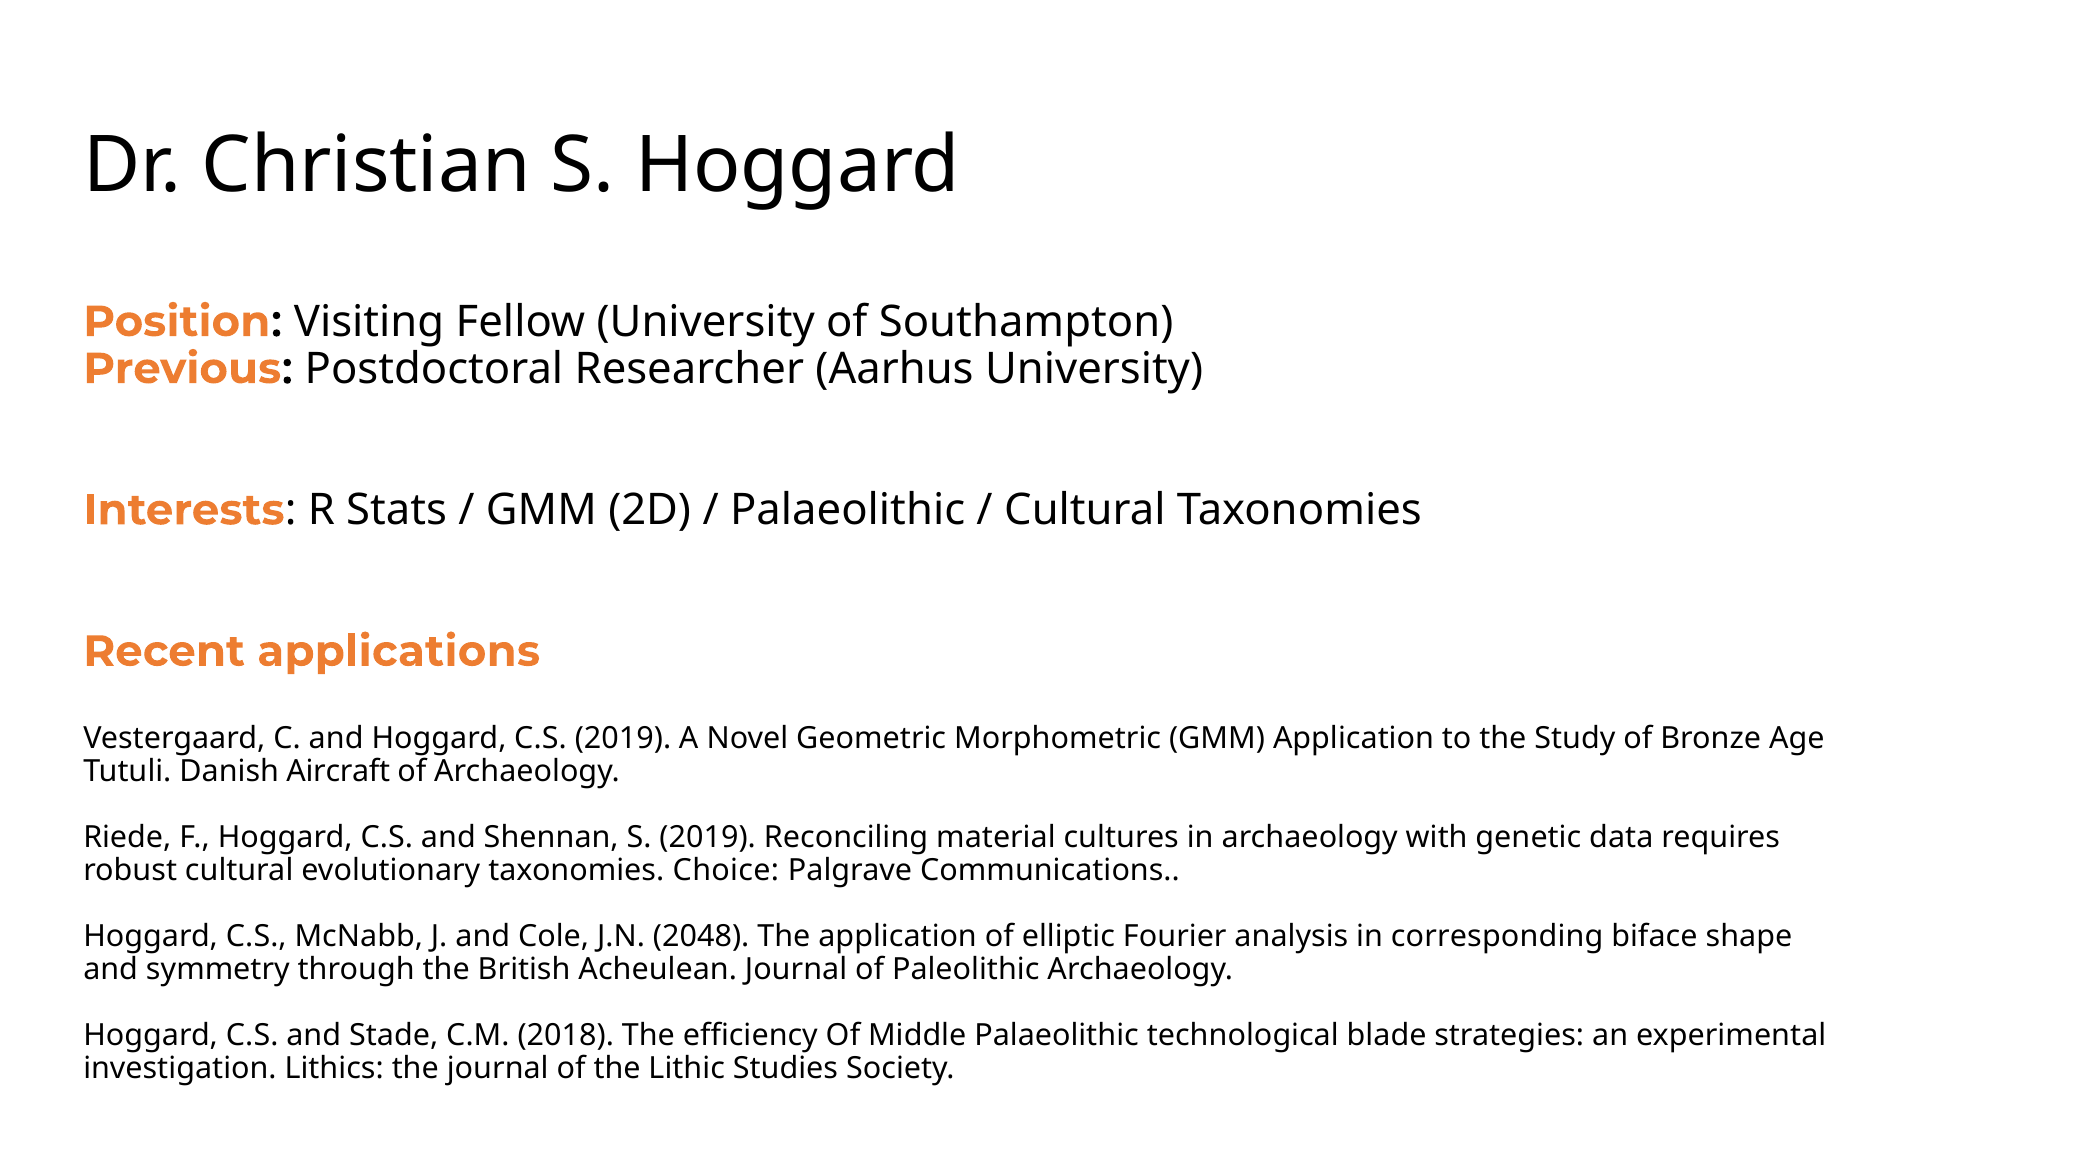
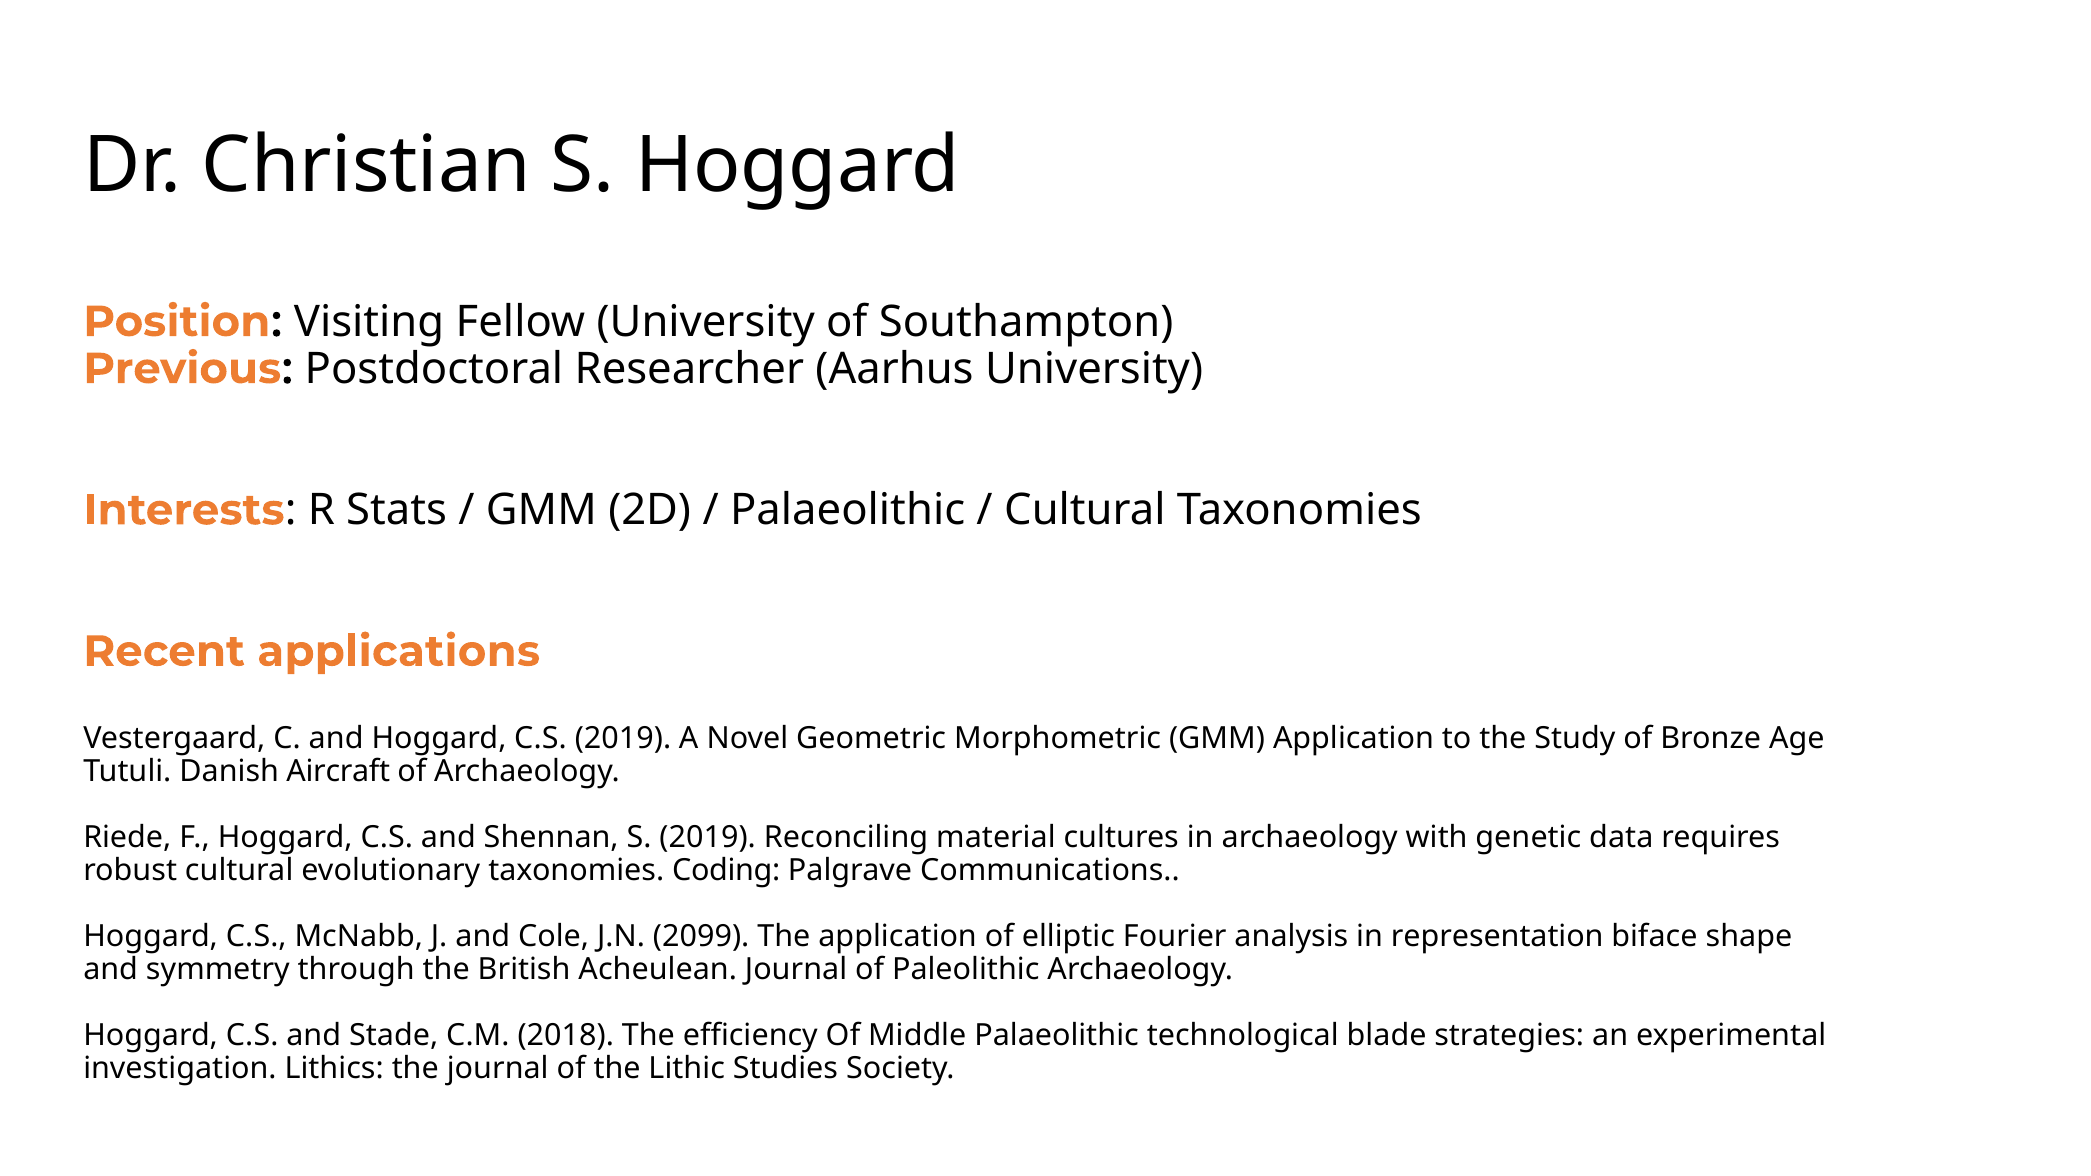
Choice: Choice -> Coding
2048: 2048 -> 2099
corresponding: corresponding -> representation
